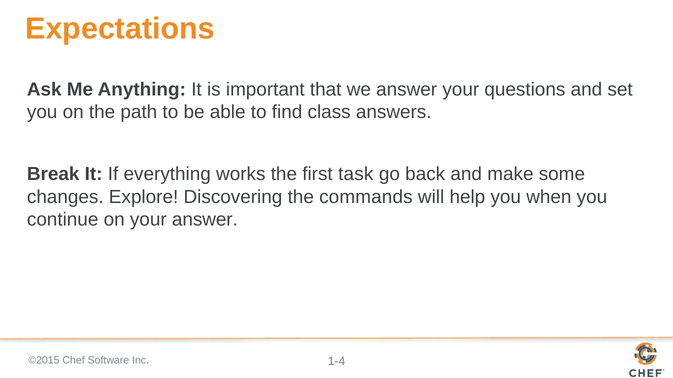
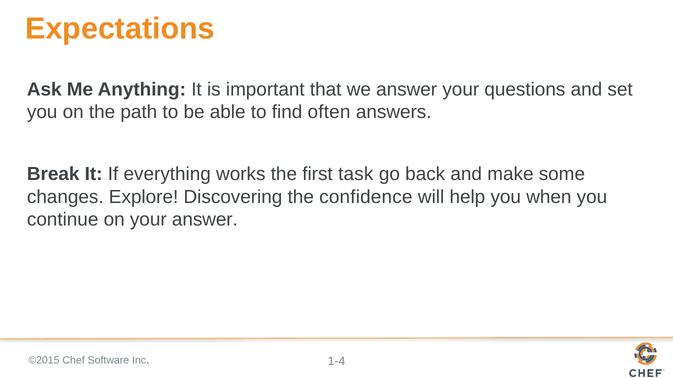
class: class -> often
commands: commands -> confidence
